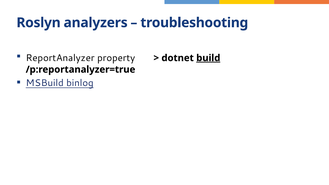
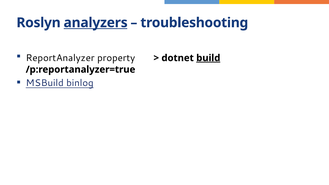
analyzers underline: none -> present
